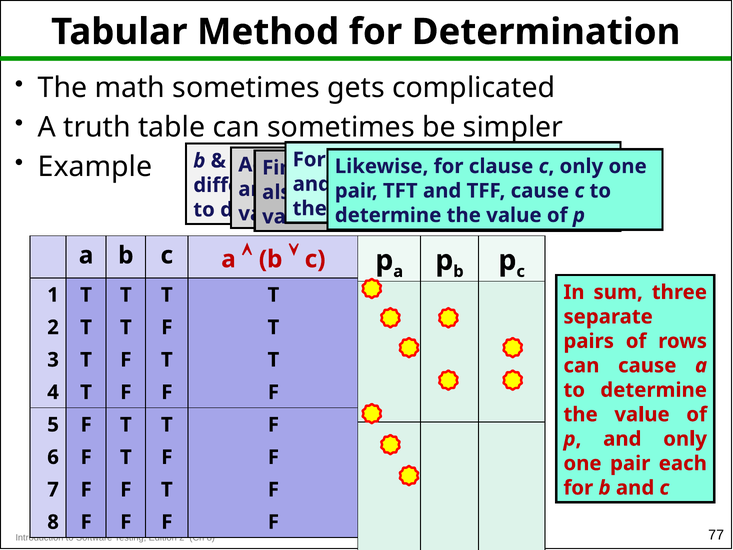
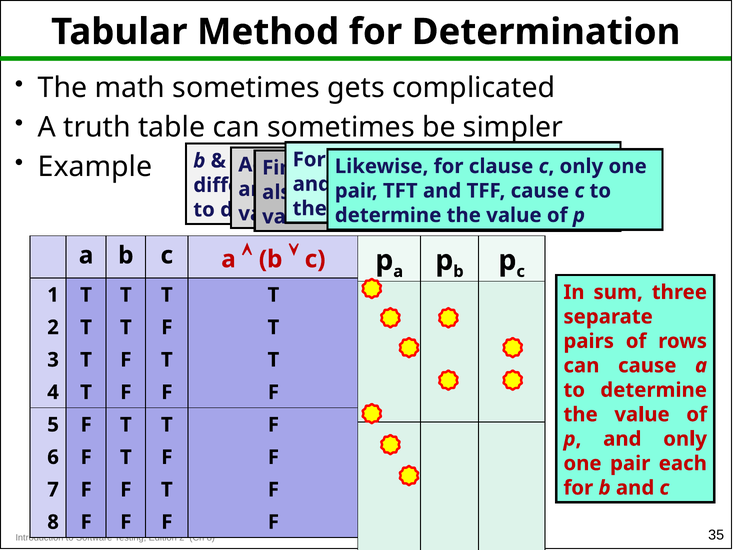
77: 77 -> 35
